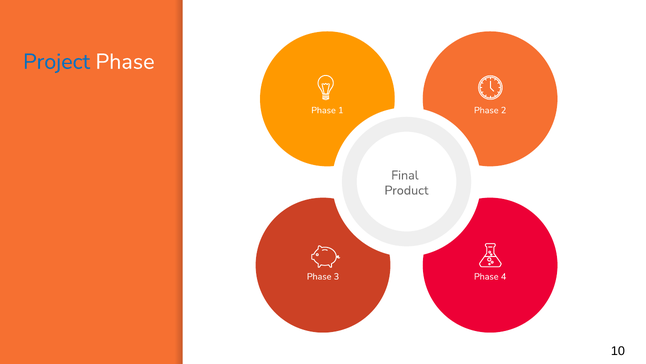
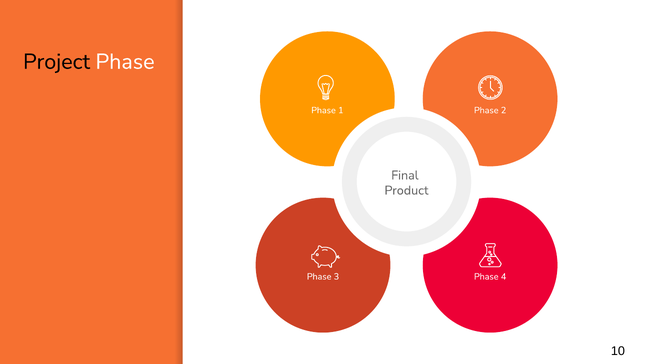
Project colour: blue -> black
